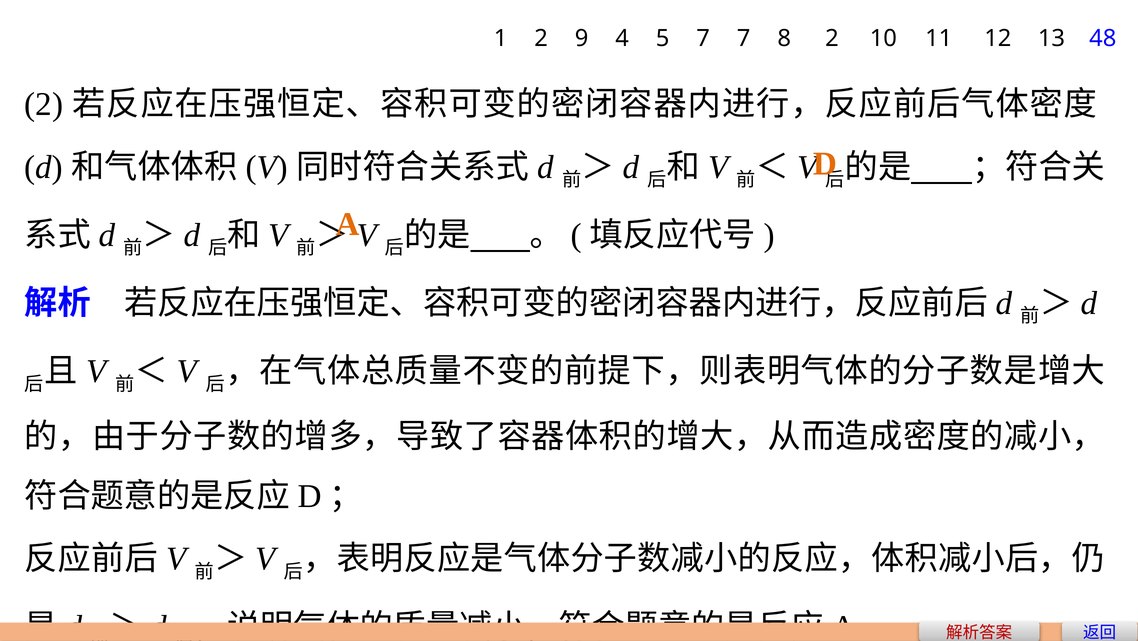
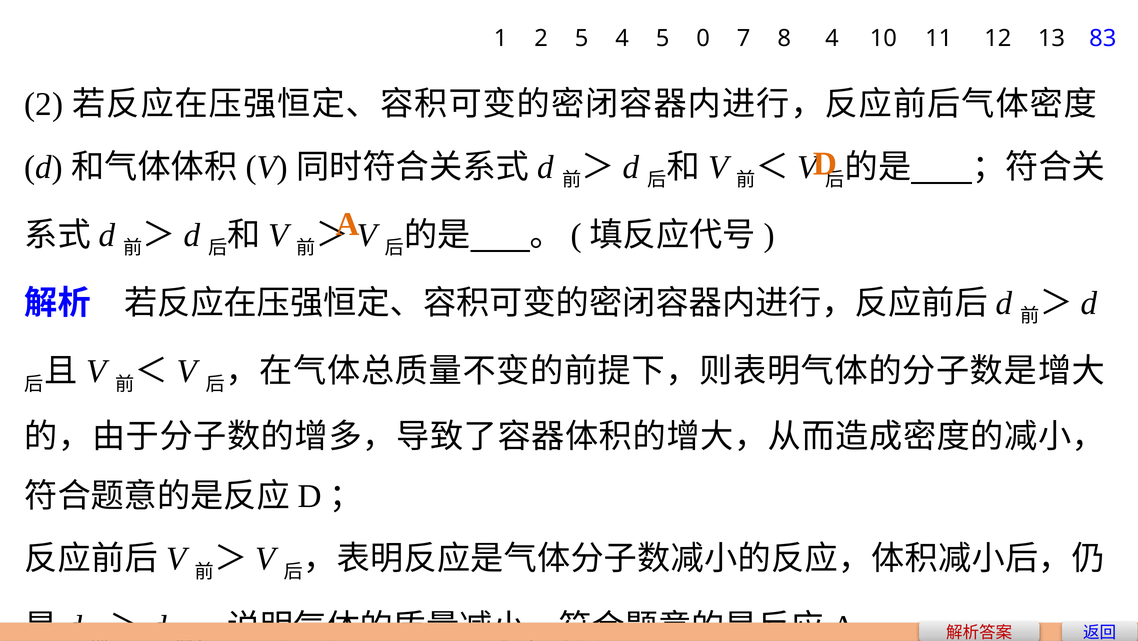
2 9: 9 -> 5
5 7: 7 -> 0
8 2: 2 -> 4
48: 48 -> 83
